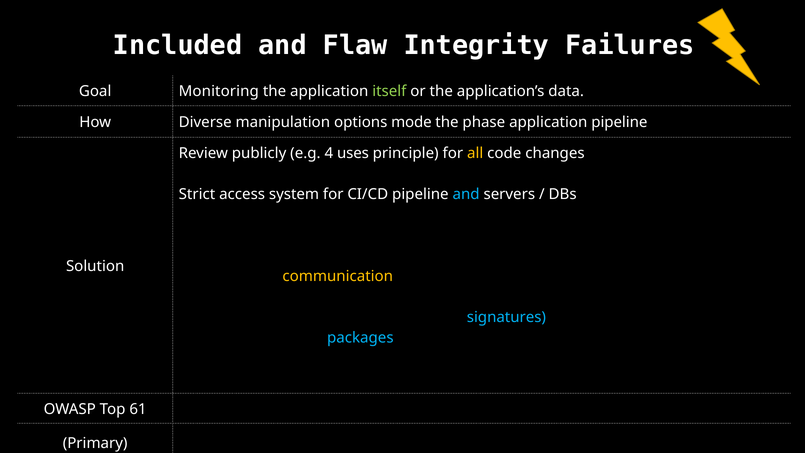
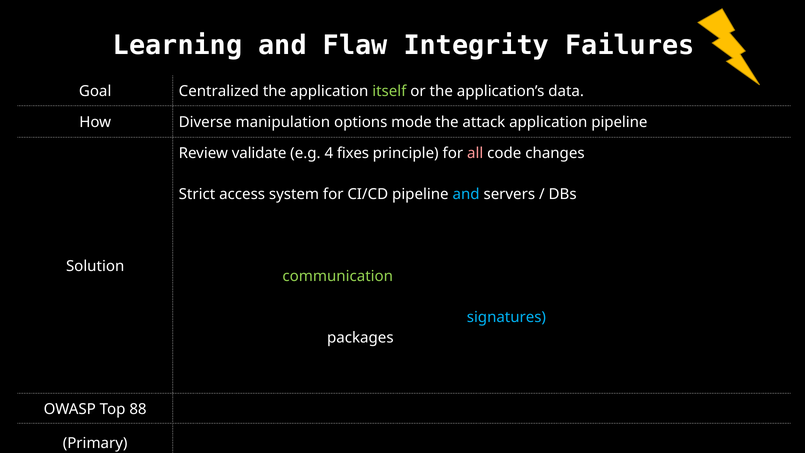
Included: Included -> Learning
Monitoring: Monitoring -> Centralized
phase: phase -> attack
publicly: publicly -> validate
uses: uses -> fixes
all at (475, 153) colour: yellow -> pink
communication colour: yellow -> light green
packages colour: light blue -> white
61: 61 -> 88
